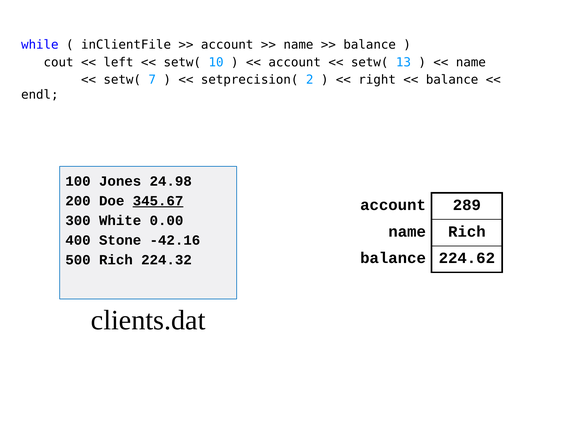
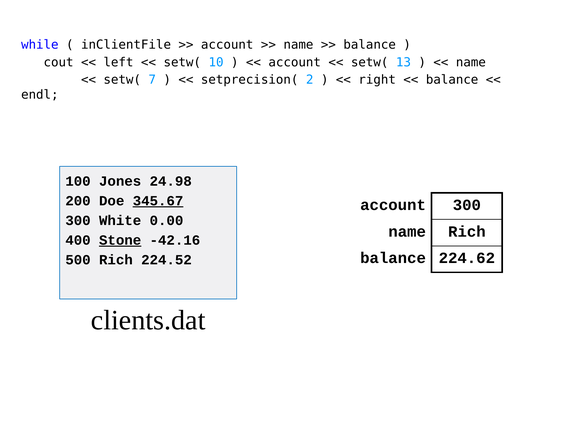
account 289: 289 -> 300
Stone underline: none -> present
224.32: 224.32 -> 224.52
